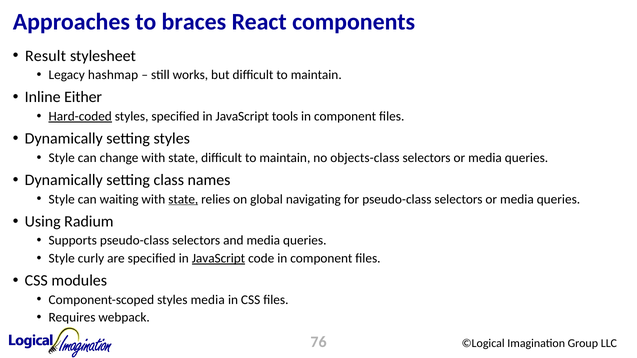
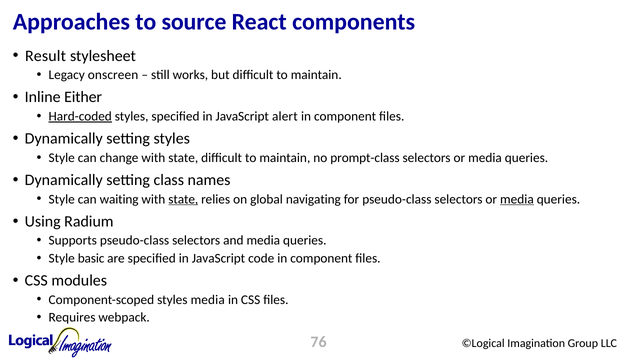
braces: braces -> source
hashmap: hashmap -> onscreen
tools: tools -> alert
objects-class: objects-class -> prompt-class
media at (517, 199) underline: none -> present
curly: curly -> basic
JavaScript at (218, 258) underline: present -> none
